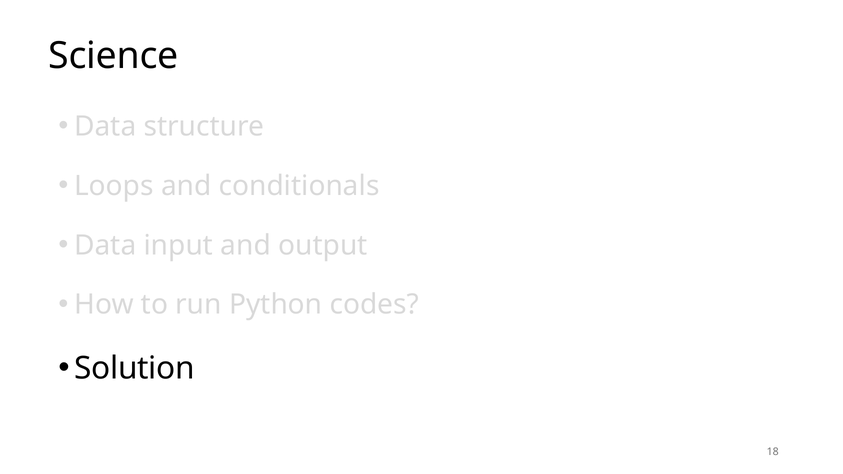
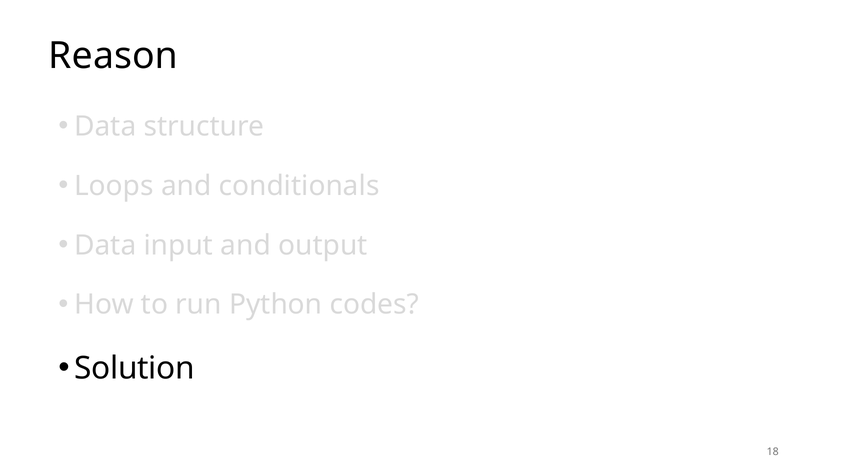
Science: Science -> Reason
